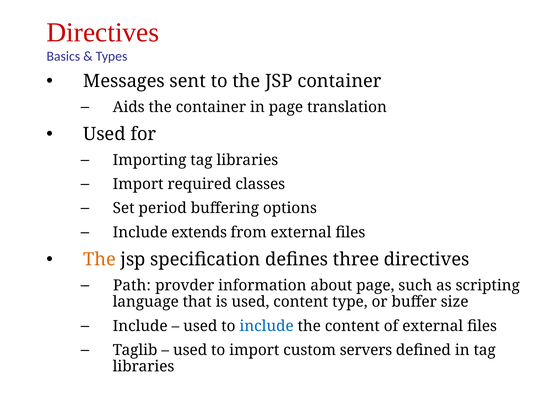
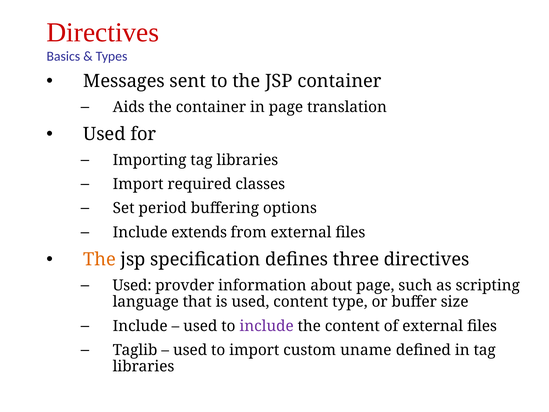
Path at (132, 285): Path -> Used
include at (267, 326) colour: blue -> purple
servers: servers -> uname
